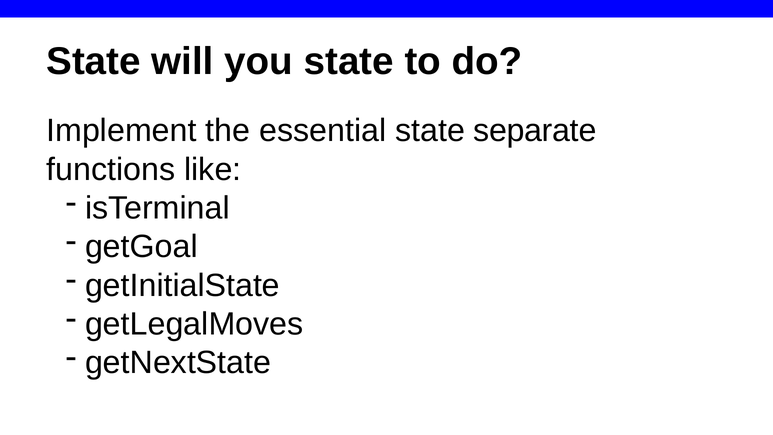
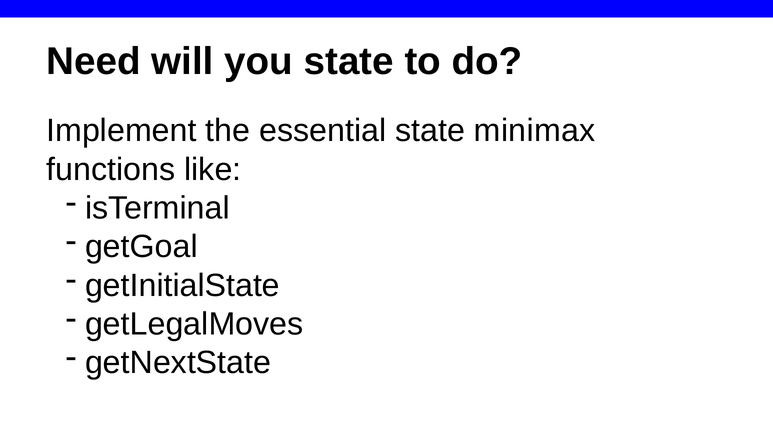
State at (94, 62): State -> Need
separate: separate -> minimax
